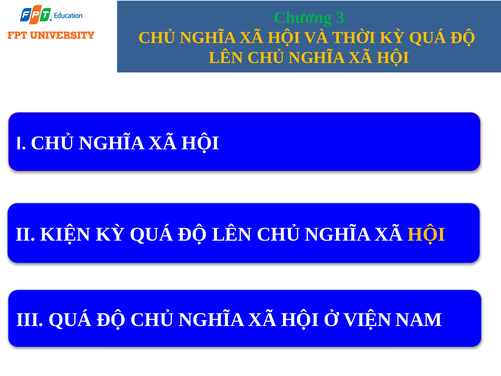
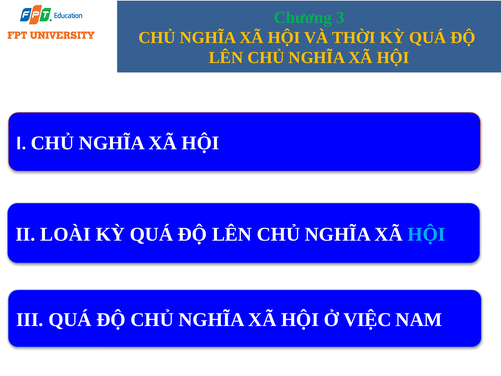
KIỆN: KIỆN -> LOÀI
HỘI at (427, 234) colour: yellow -> light blue
VIỆN: VIỆN -> VIỆC
